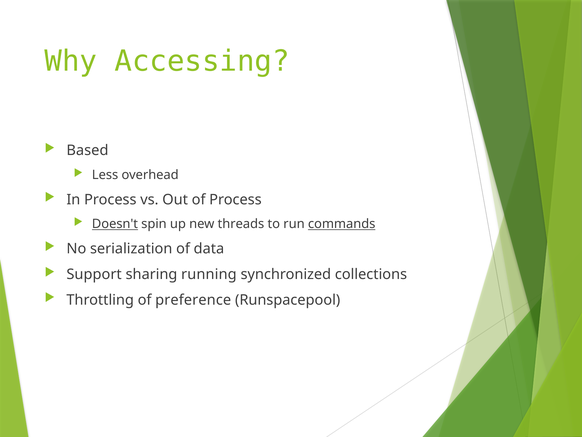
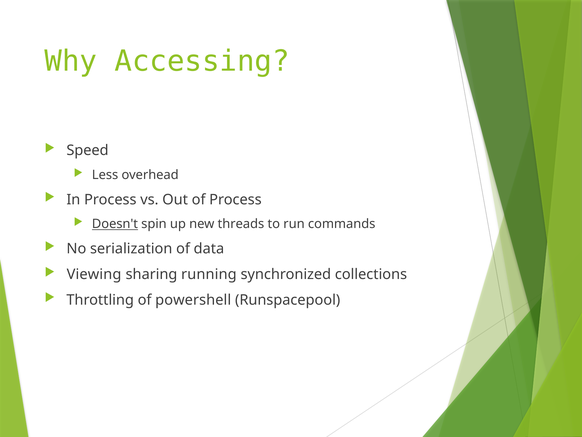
Based: Based -> Speed
commands underline: present -> none
Support: Support -> Viewing
preference: preference -> powershell
